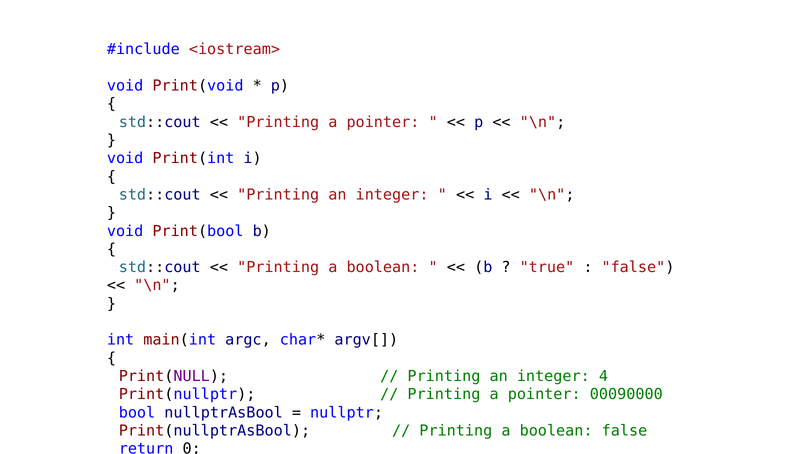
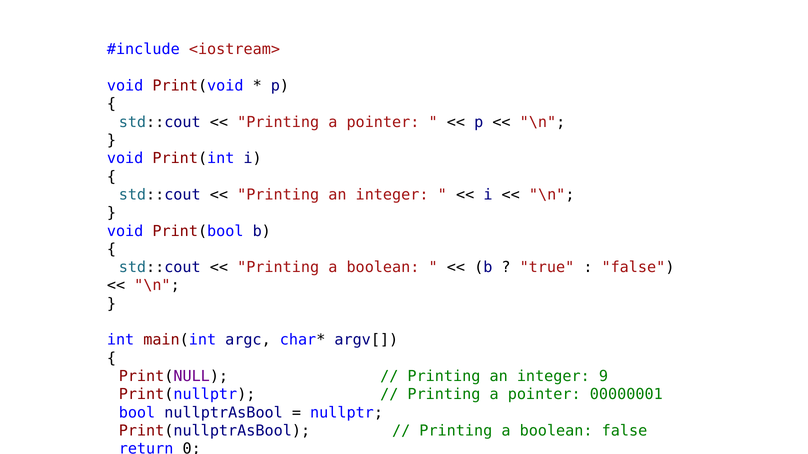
4: 4 -> 9
00090000: 00090000 -> 00000001
